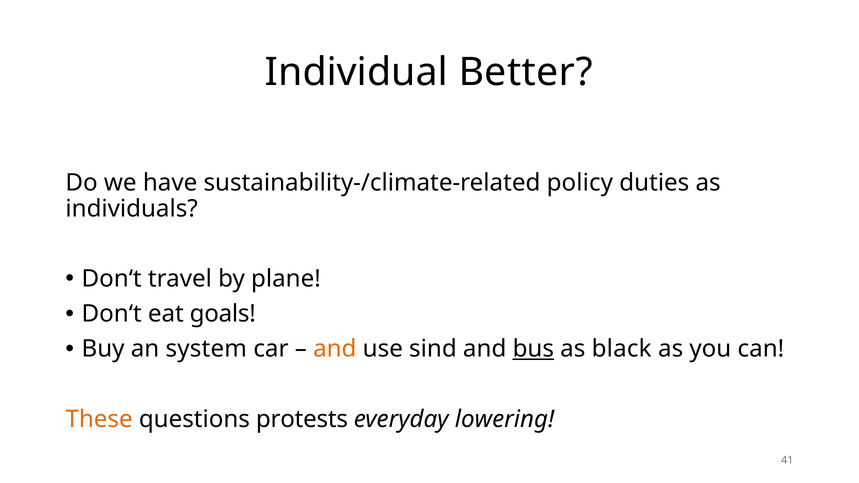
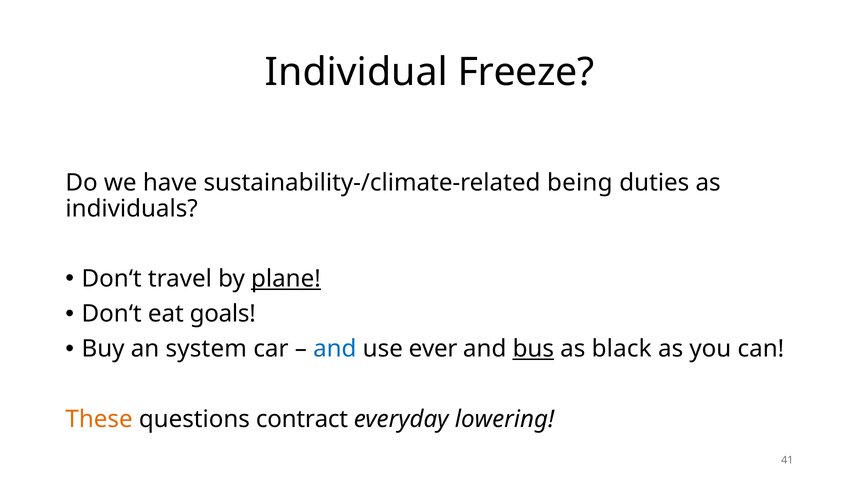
Better: Better -> Freeze
policy: policy -> being
plane underline: none -> present
and at (335, 349) colour: orange -> blue
sind: sind -> ever
protests: protests -> contract
